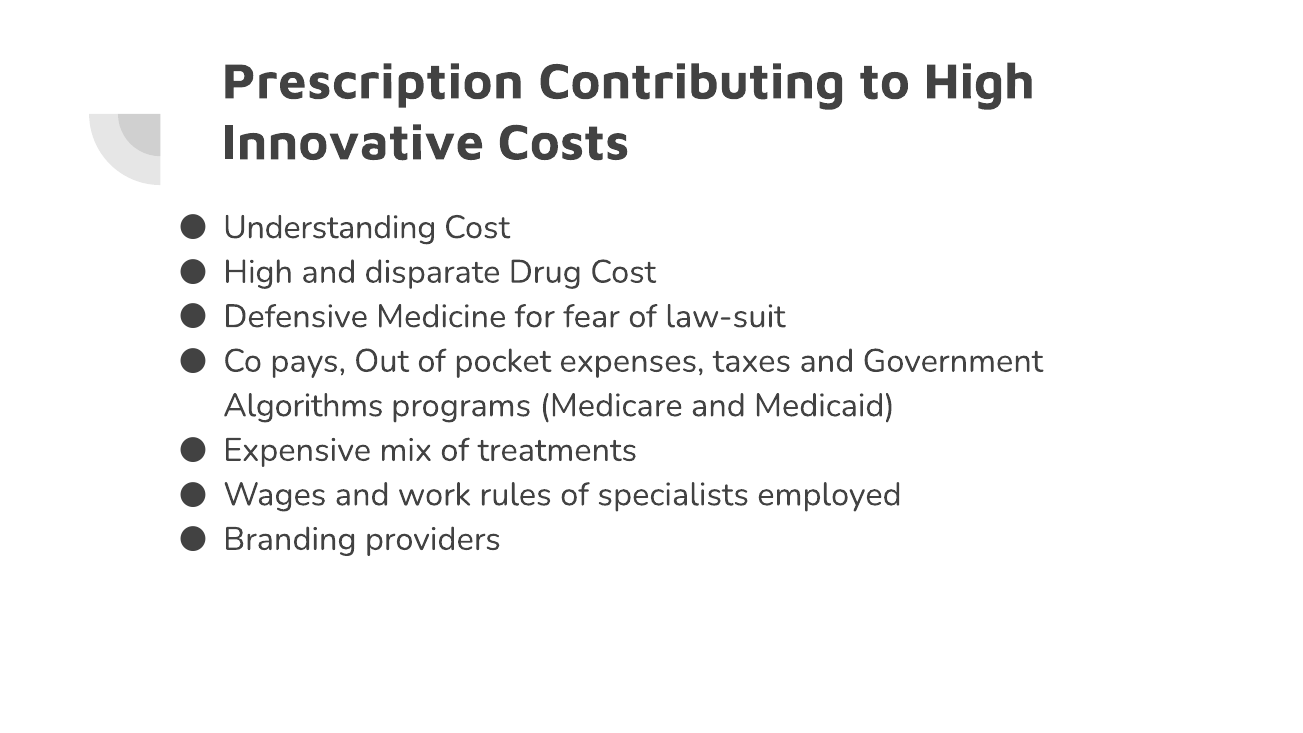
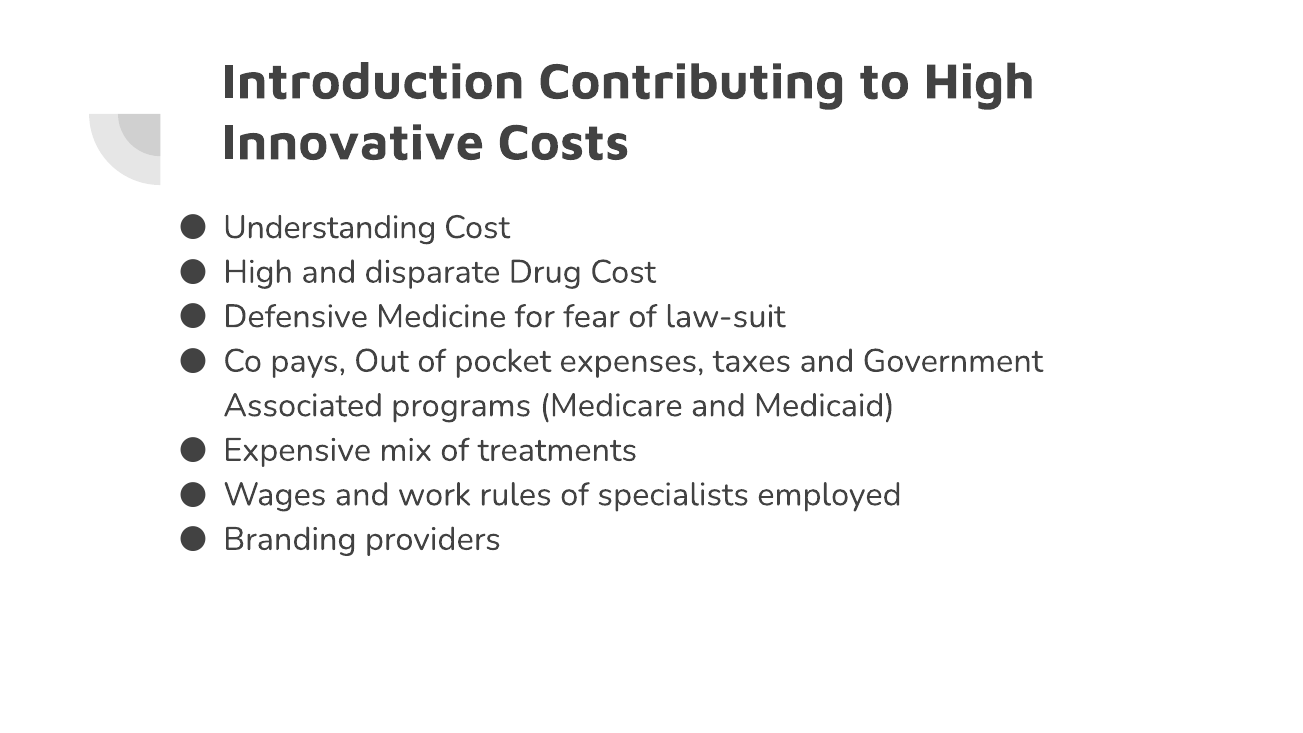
Prescription: Prescription -> Introduction
Algorithms: Algorithms -> Associated
